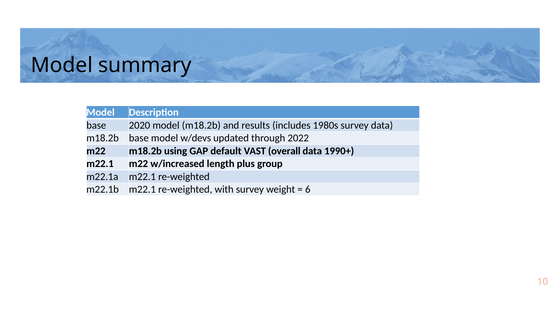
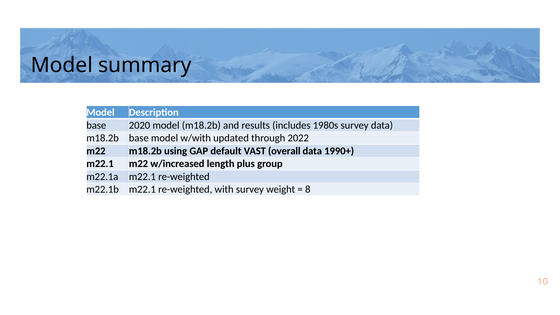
w/devs: w/devs -> w/with
6: 6 -> 8
